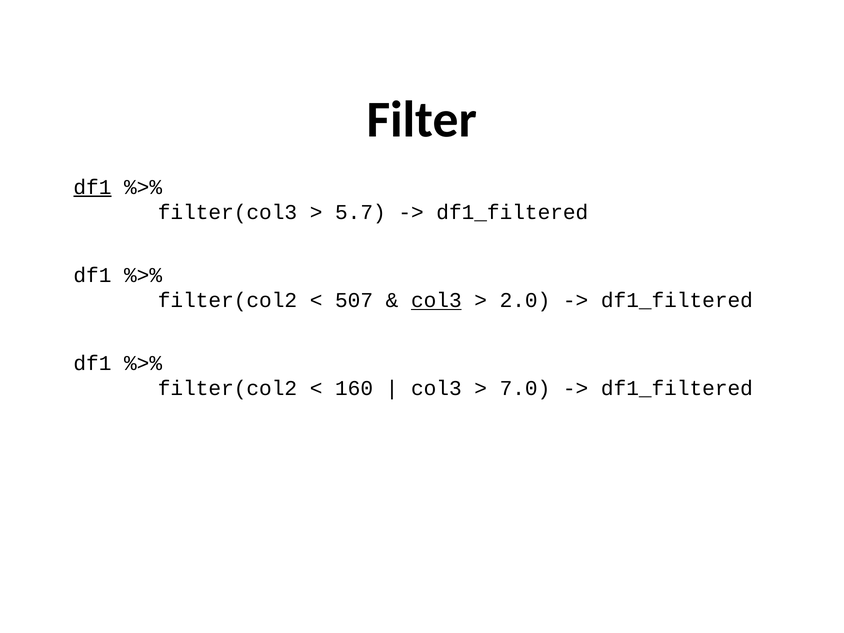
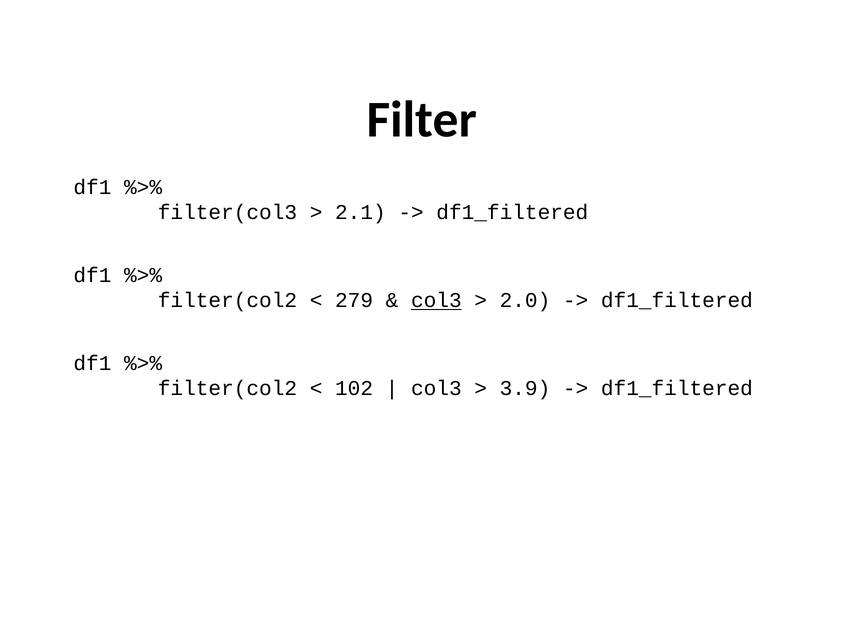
df1 at (92, 187) underline: present -> none
5.7: 5.7 -> 2.1
507: 507 -> 279
160: 160 -> 102
7.0: 7.0 -> 3.9
